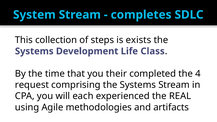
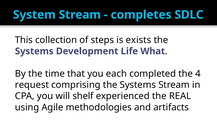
Class: Class -> What
their: their -> each
each: each -> shelf
